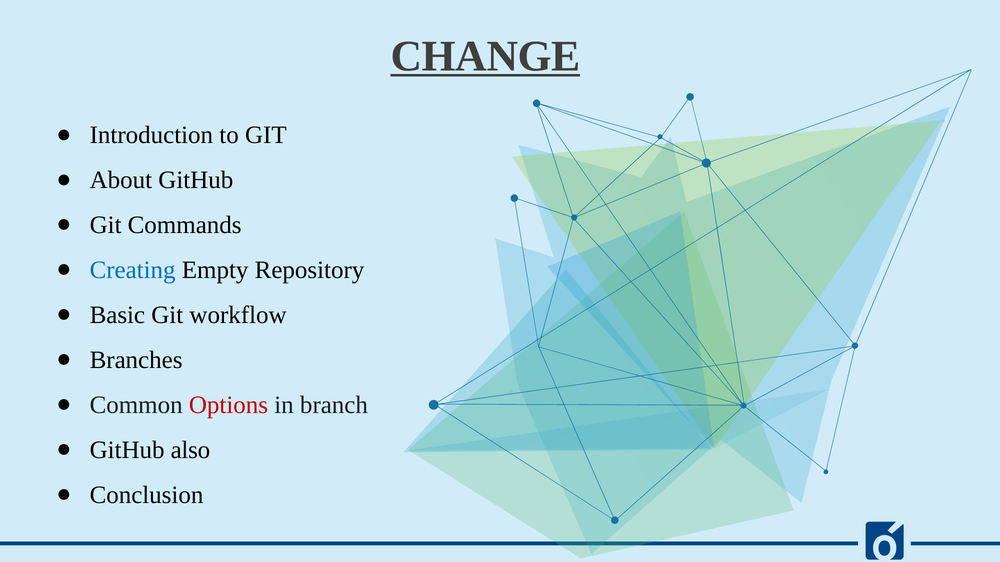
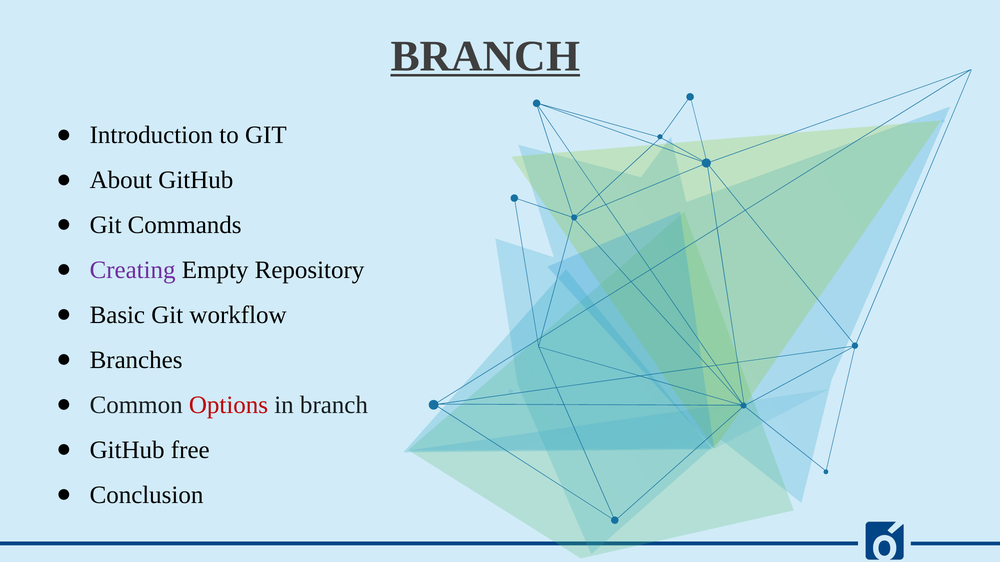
CHANGE at (486, 56): CHANGE -> BRANCH
Creating colour: blue -> purple
also: also -> free
